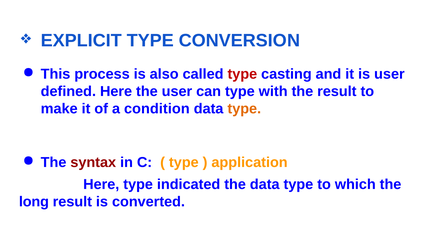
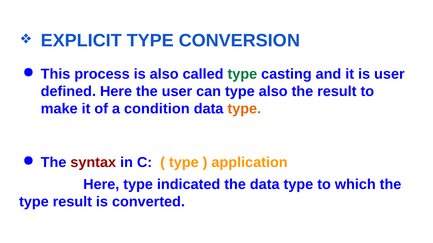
type at (242, 74) colour: red -> green
type with: with -> also
long at (34, 202): long -> type
